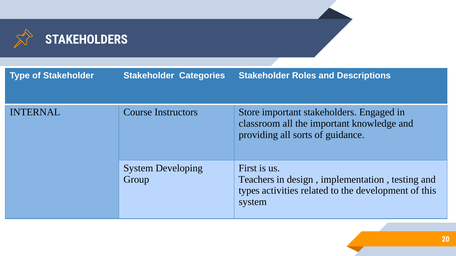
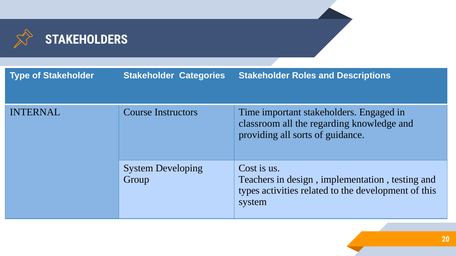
Store: Store -> Time
the important: important -> regarding
First: First -> Cost
